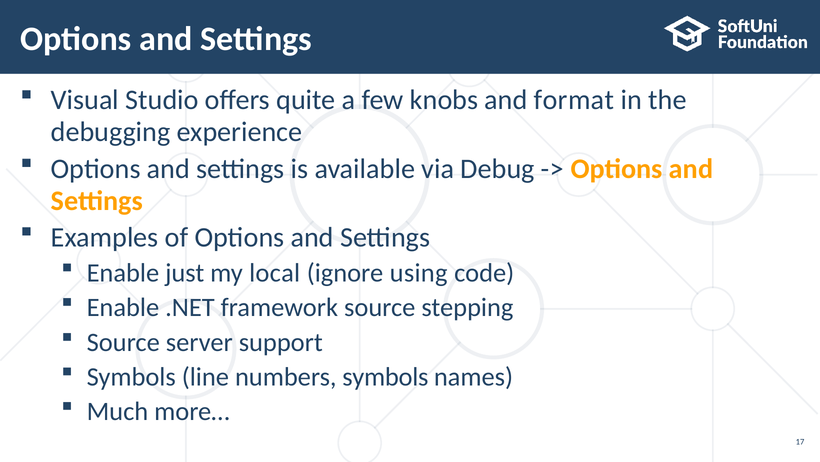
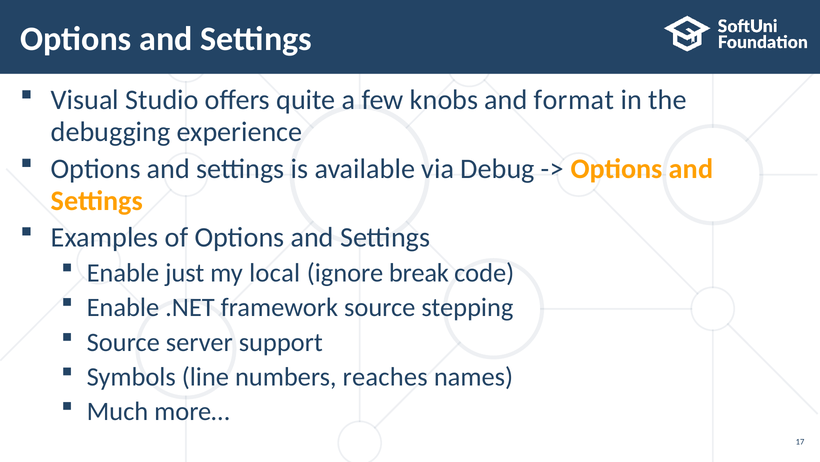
using: using -> break
numbers symbols: symbols -> reaches
